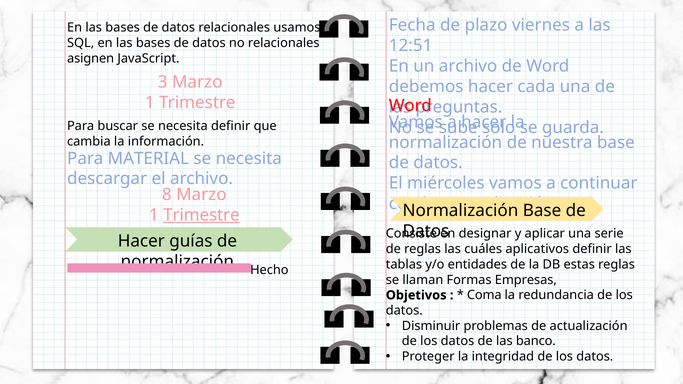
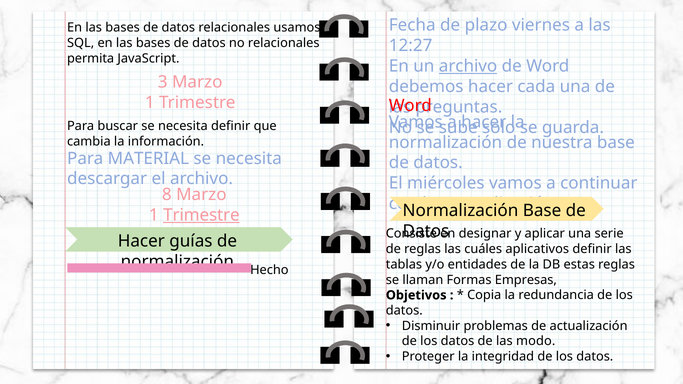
12:51: 12:51 -> 12:27
asignen: asignen -> permita
archivo at (468, 66) underline: none -> present
Coma: Coma -> Copia
banco: banco -> modo
